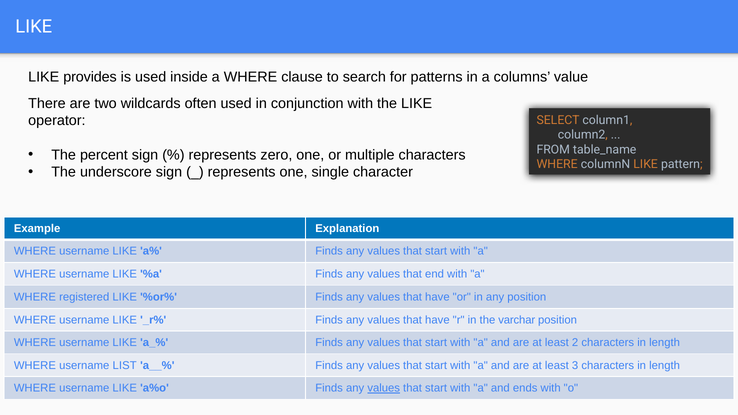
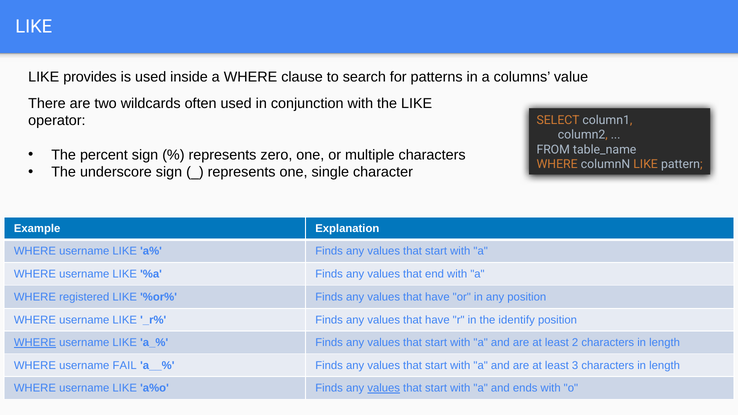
varchar: varchar -> identify
WHERE at (35, 343) underline: none -> present
LIST: LIST -> FAIL
